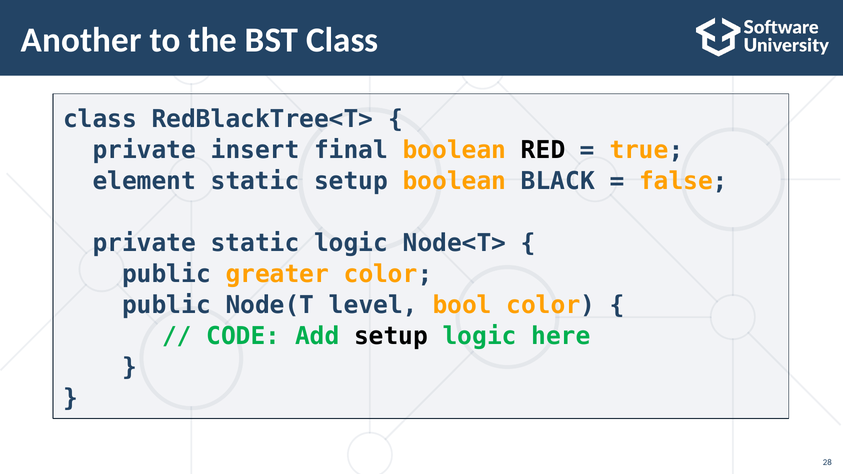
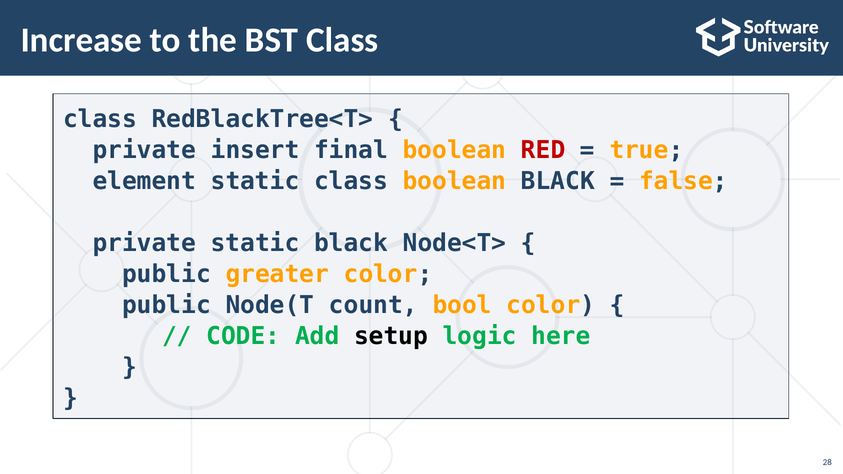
Another: Another -> Increase
RED colour: black -> red
static setup: setup -> class
static logic: logic -> black
level: level -> count
